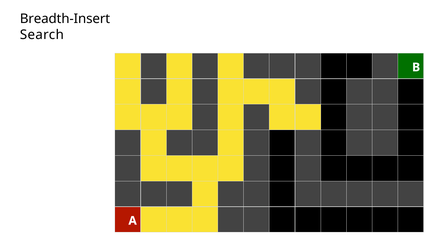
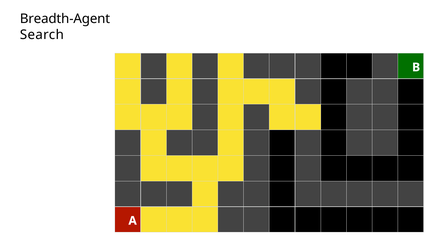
Breadth-Insert: Breadth-Insert -> Breadth-Agent
